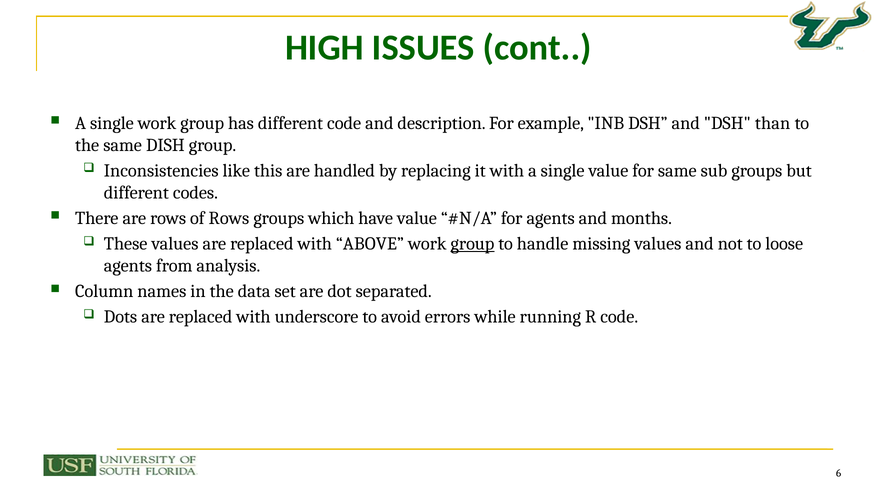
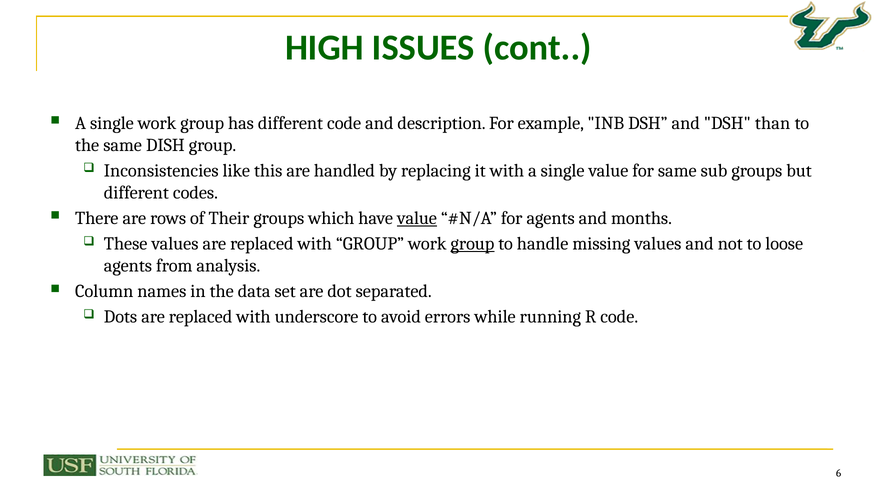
of Rows: Rows -> Their
value at (417, 218) underline: none -> present
with ABOVE: ABOVE -> GROUP
